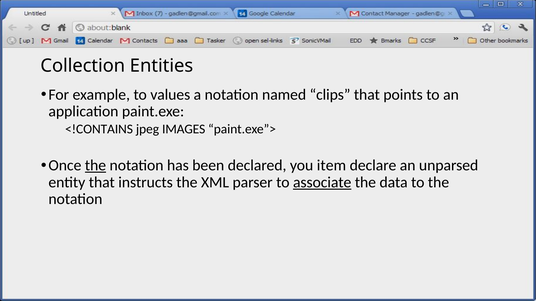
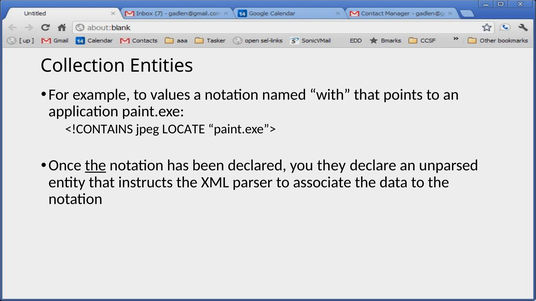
clips: clips -> with
IMAGES: IMAGES -> LOCATE
item: item -> they
associate underline: present -> none
